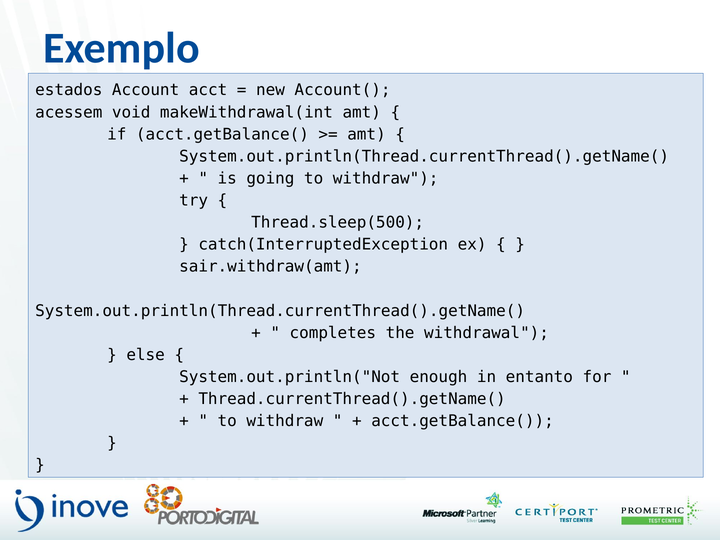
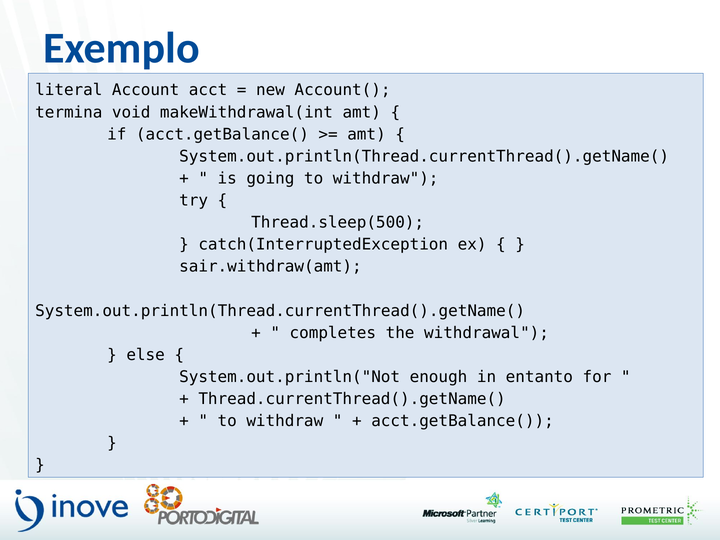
estados: estados -> literal
acessem: acessem -> termina
